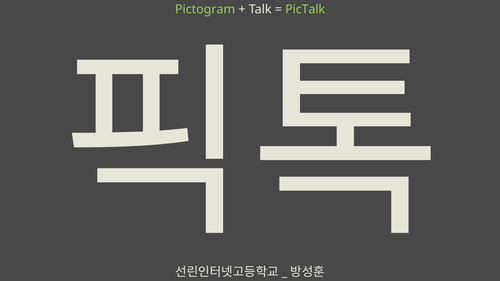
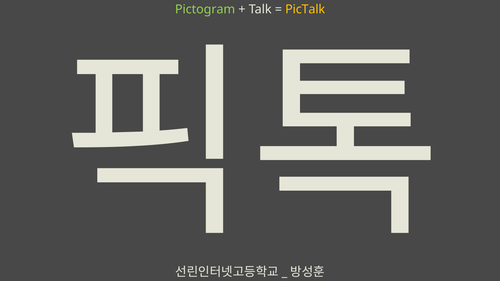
PicTalk colour: light green -> yellow
